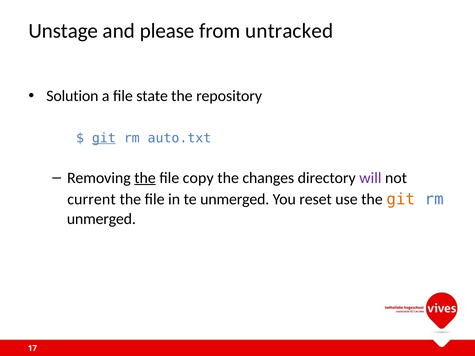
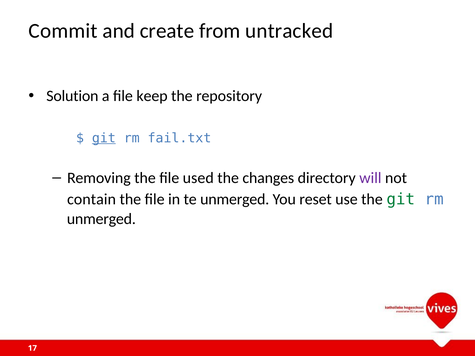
Unstage: Unstage -> Commit
please: please -> create
state: state -> keep
auto.txt: auto.txt -> fail.txt
the at (145, 178) underline: present -> none
copy: copy -> used
current: current -> contain
git at (401, 200) colour: orange -> green
